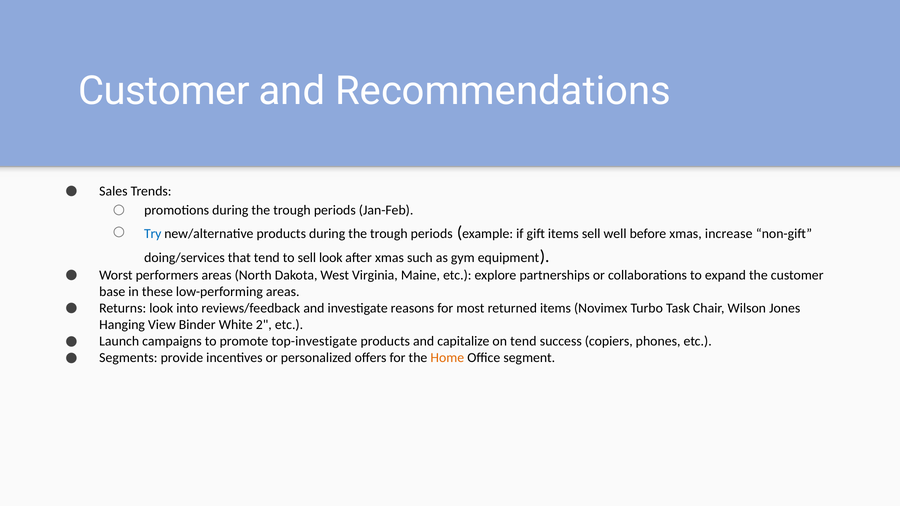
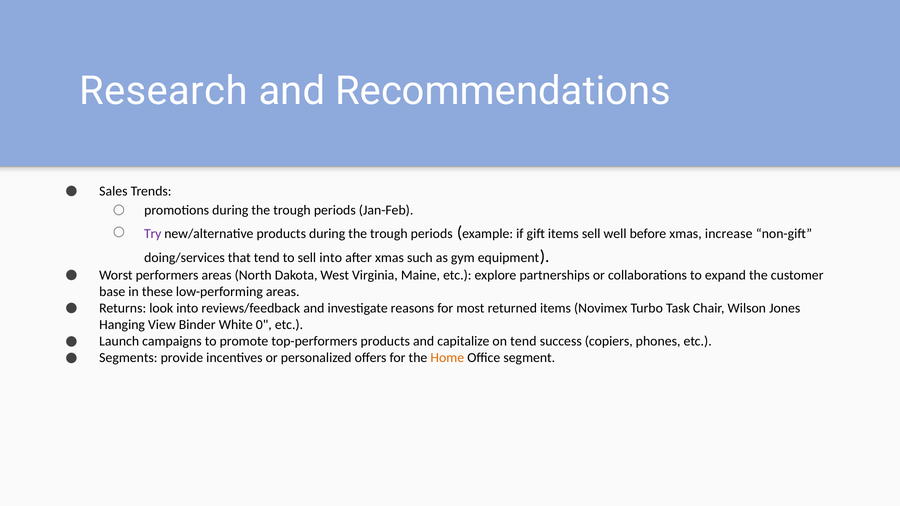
Customer at (164, 91): Customer -> Research
Try colour: blue -> purple
sell look: look -> into
2: 2 -> 0
top-investigate: top-investigate -> top-performers
